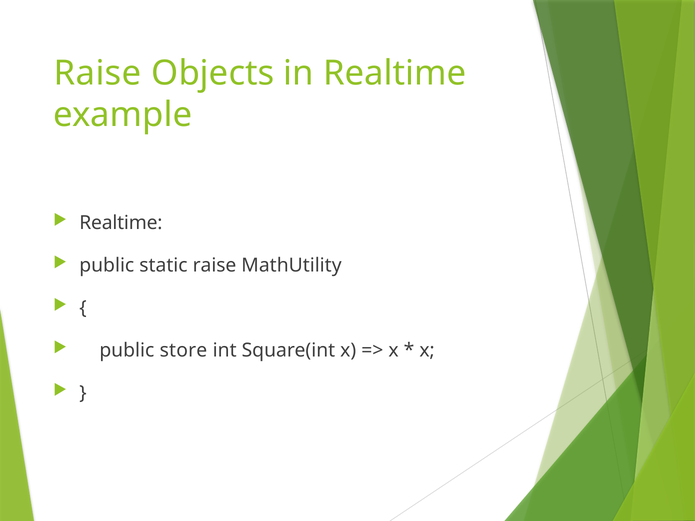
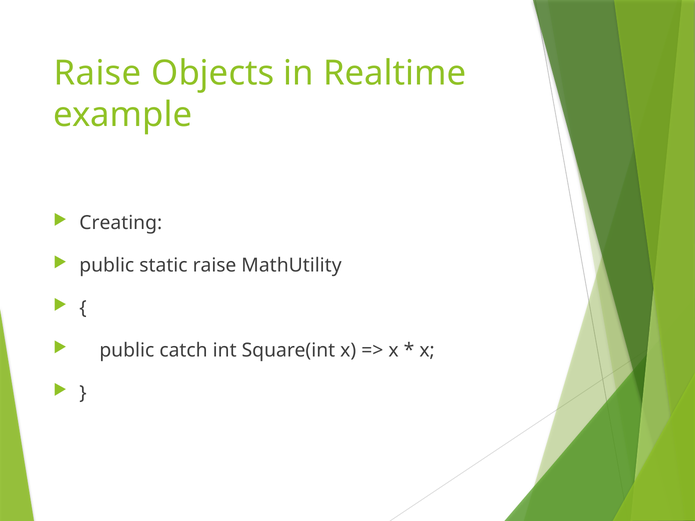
Realtime at (121, 223): Realtime -> Creating
store: store -> catch
